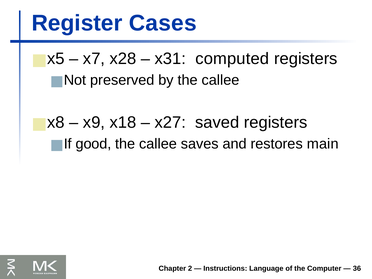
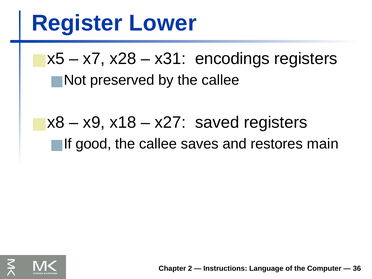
Cases: Cases -> Lower
computed: computed -> encodings
